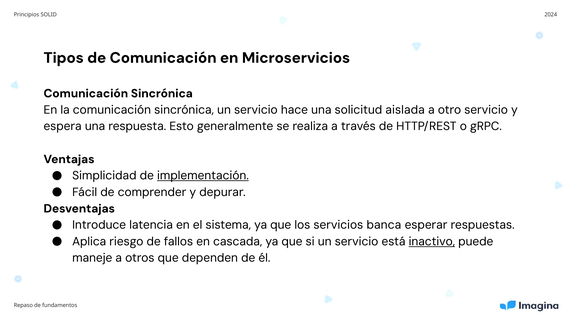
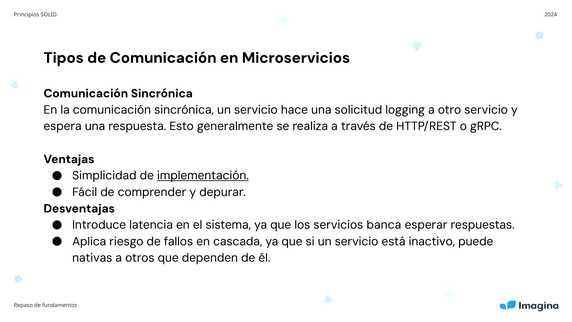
aislada: aislada -> logging
inactivo underline: present -> none
maneje: maneje -> nativas
